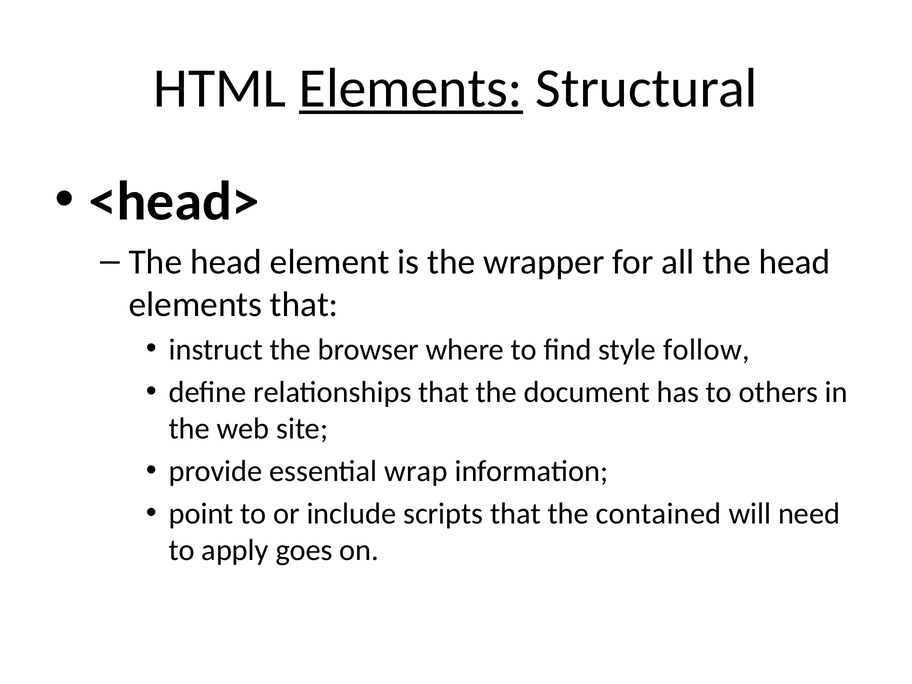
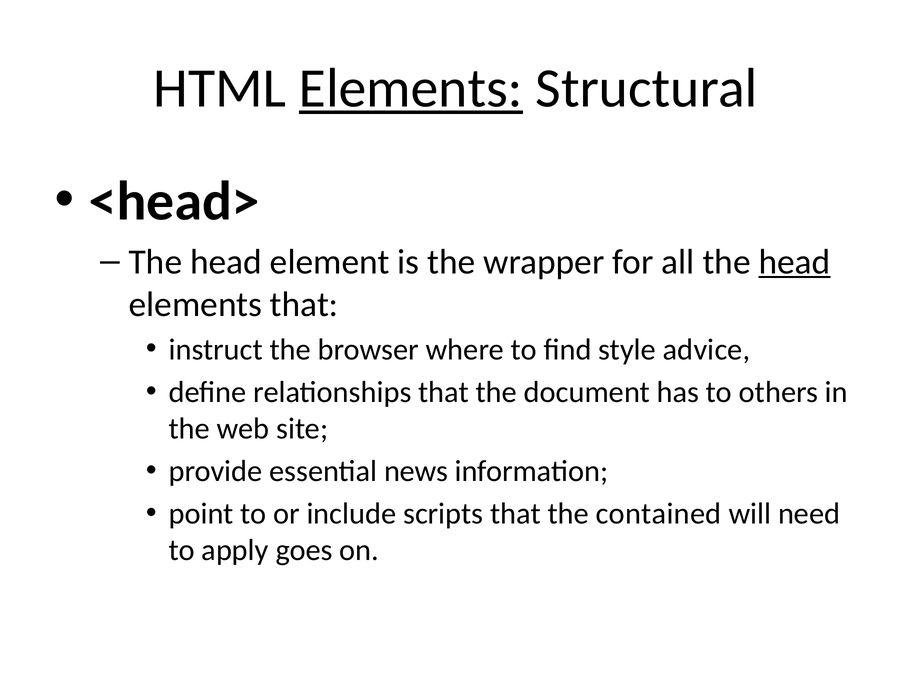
head at (794, 262) underline: none -> present
follow: follow -> advice
wrap: wrap -> news
